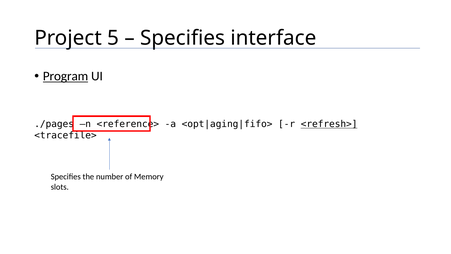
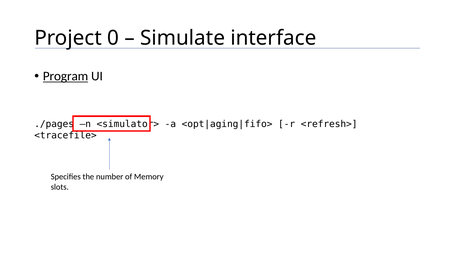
5: 5 -> 0
Specifies at (183, 38): Specifies -> Simulate
<reference>: <reference> -> <simulator>
<refresh> underline: present -> none
